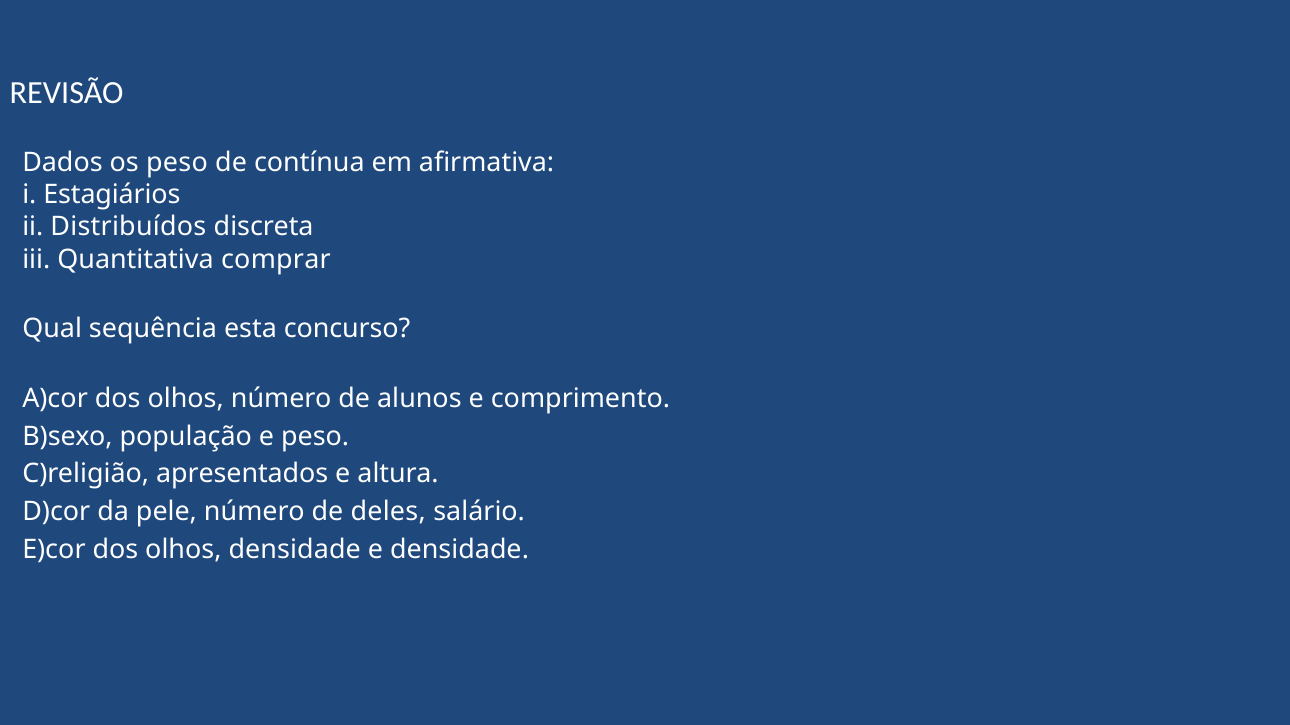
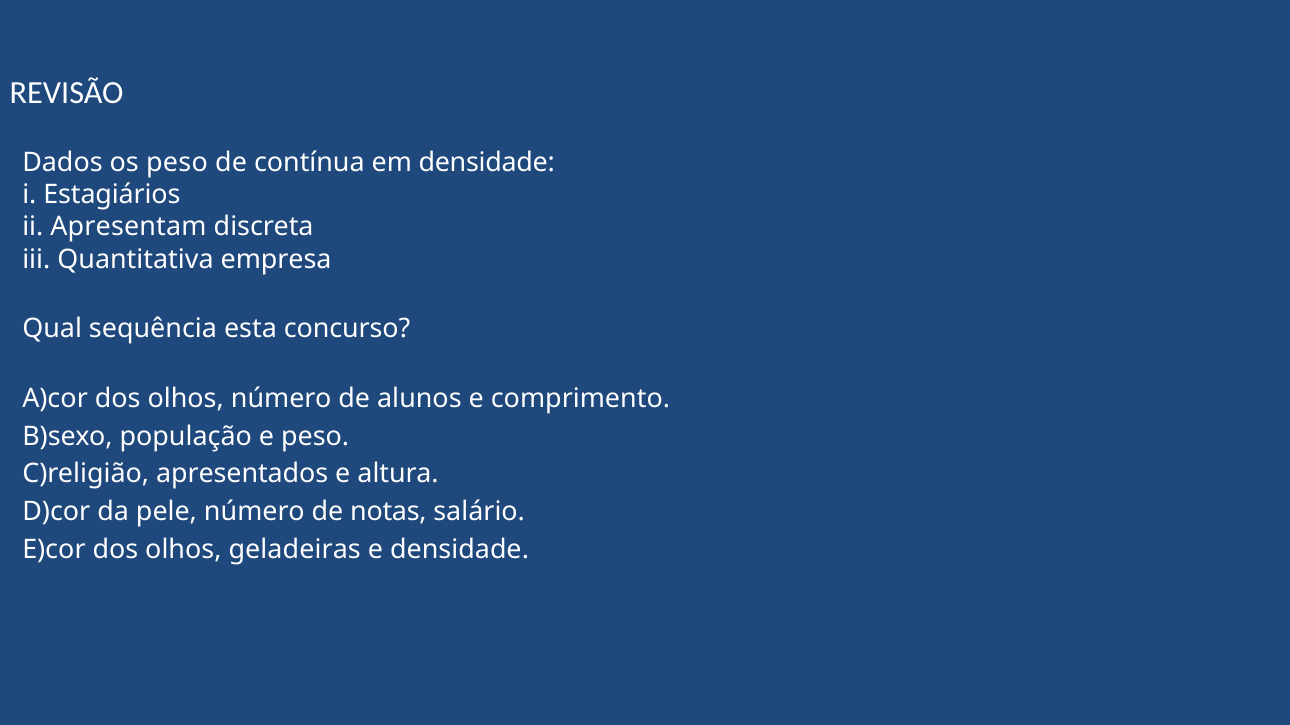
em afirmativa: afirmativa -> densidade
Distribuídos: Distribuídos -> Apresentam
comprar: comprar -> empresa
deles: deles -> notas
olhos densidade: densidade -> geladeiras
